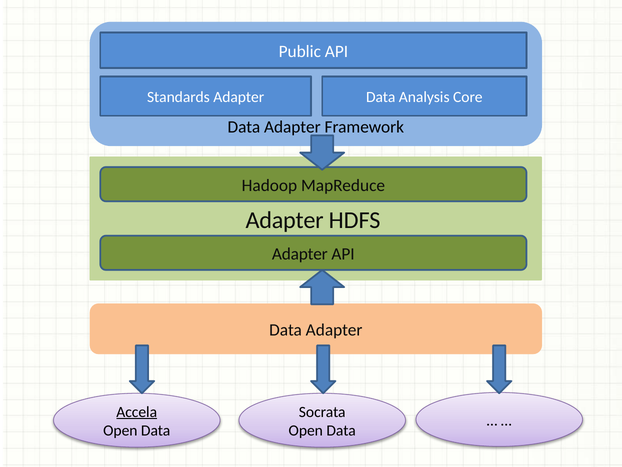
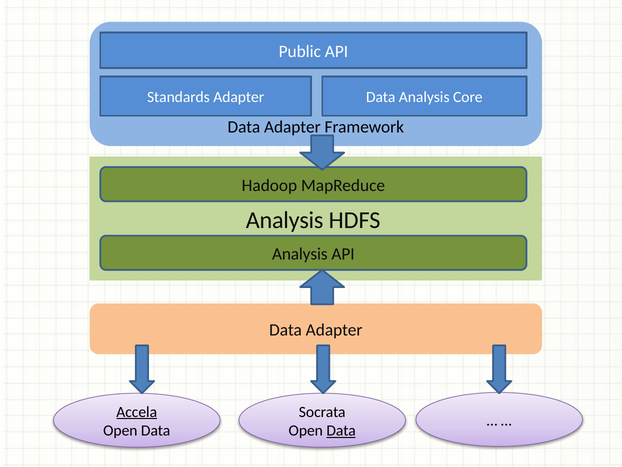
Adapter at (285, 220): Adapter -> Analysis
Adapter at (300, 254): Adapter -> Analysis
Data at (341, 430) underline: none -> present
